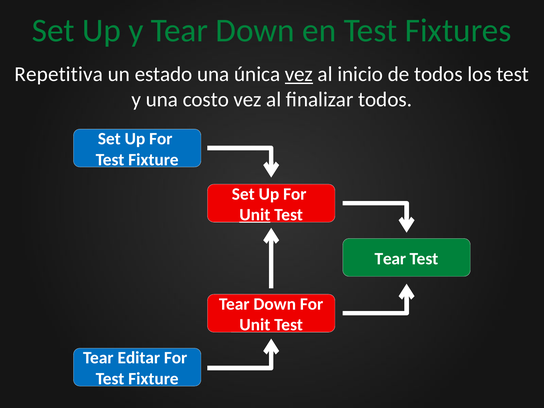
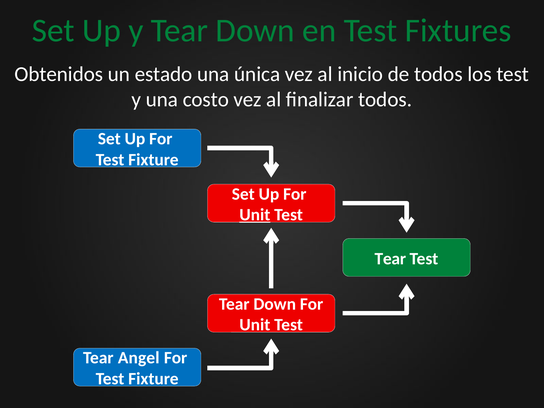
Repetitiva: Repetitiva -> Obtenidos
vez at (299, 74) underline: present -> none
Editar: Editar -> Angel
